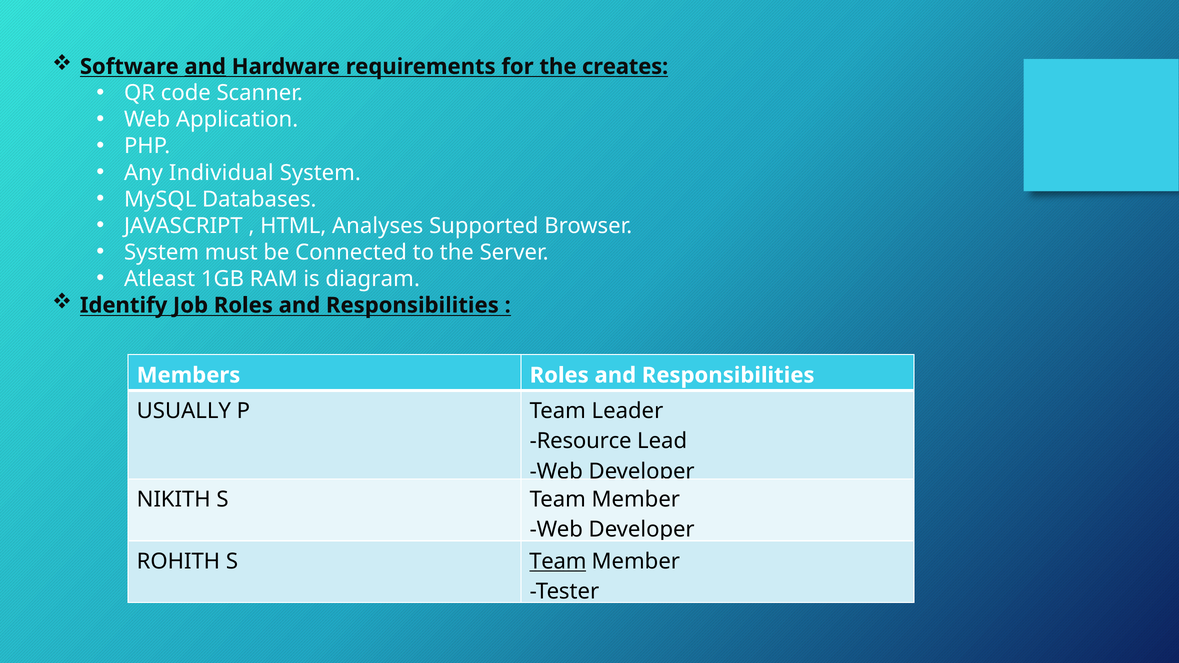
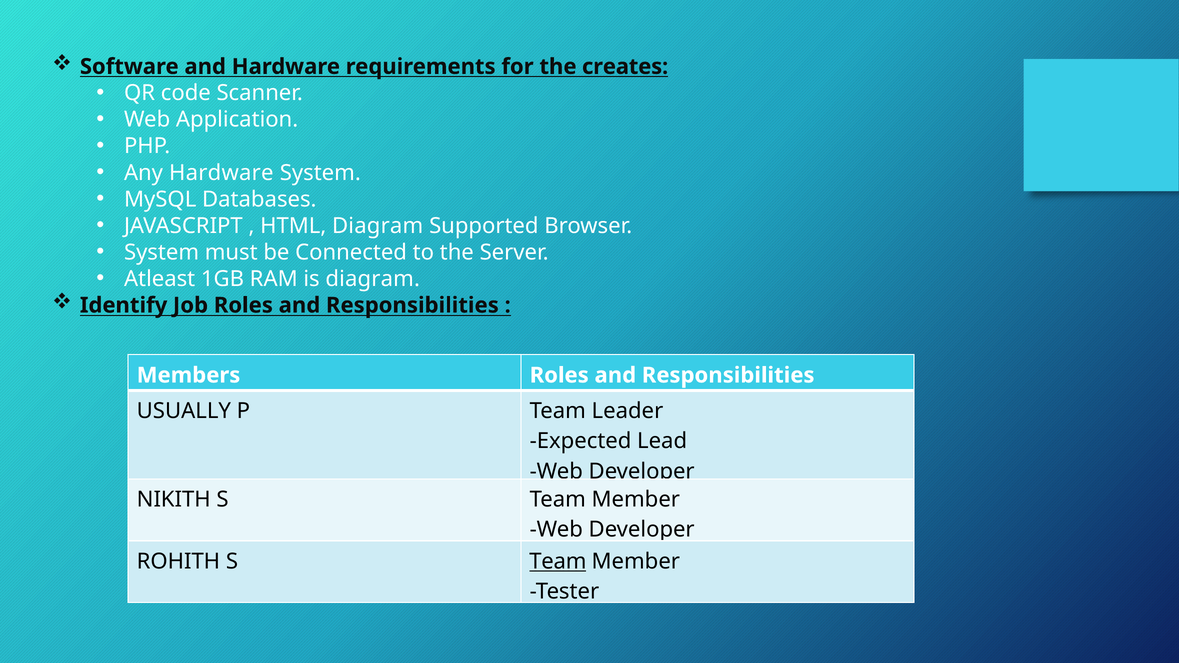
and at (205, 67) underline: present -> none
Any Individual: Individual -> Hardware
HTML Analyses: Analyses -> Diagram
Resource: Resource -> Expected
